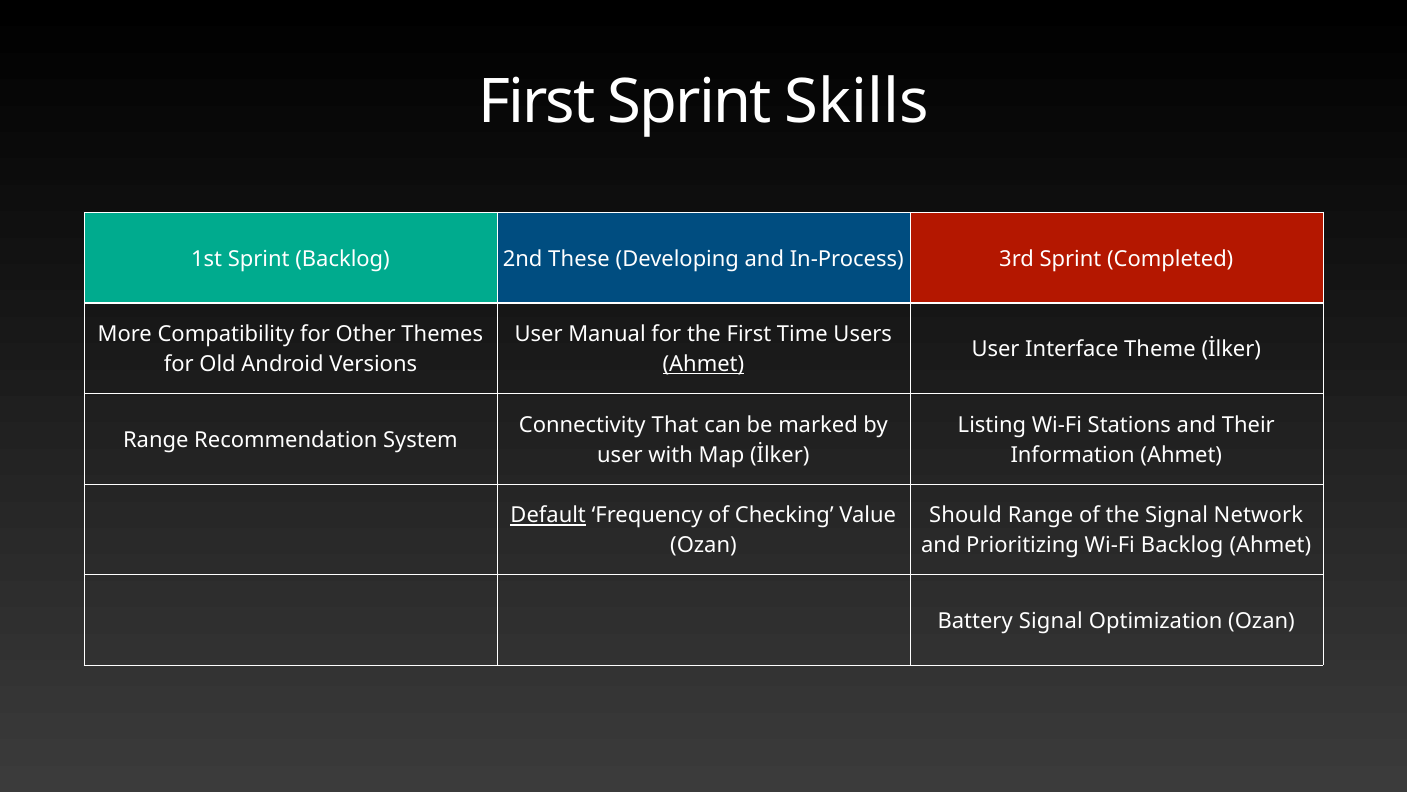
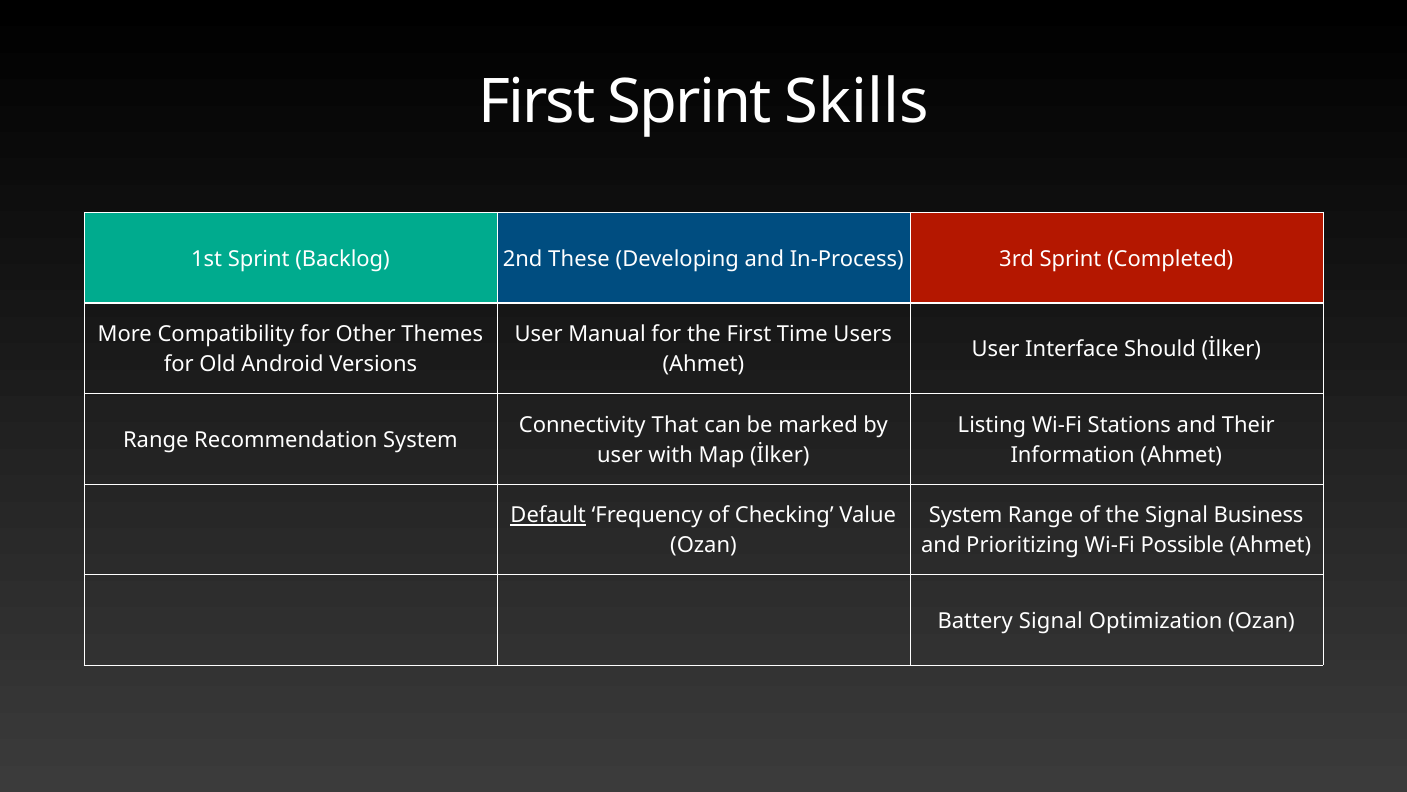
Theme: Theme -> Should
Ahmet at (703, 364) underline: present -> none
Should at (966, 515): Should -> System
Network: Network -> Business
Wi-Fi Backlog: Backlog -> Possible
